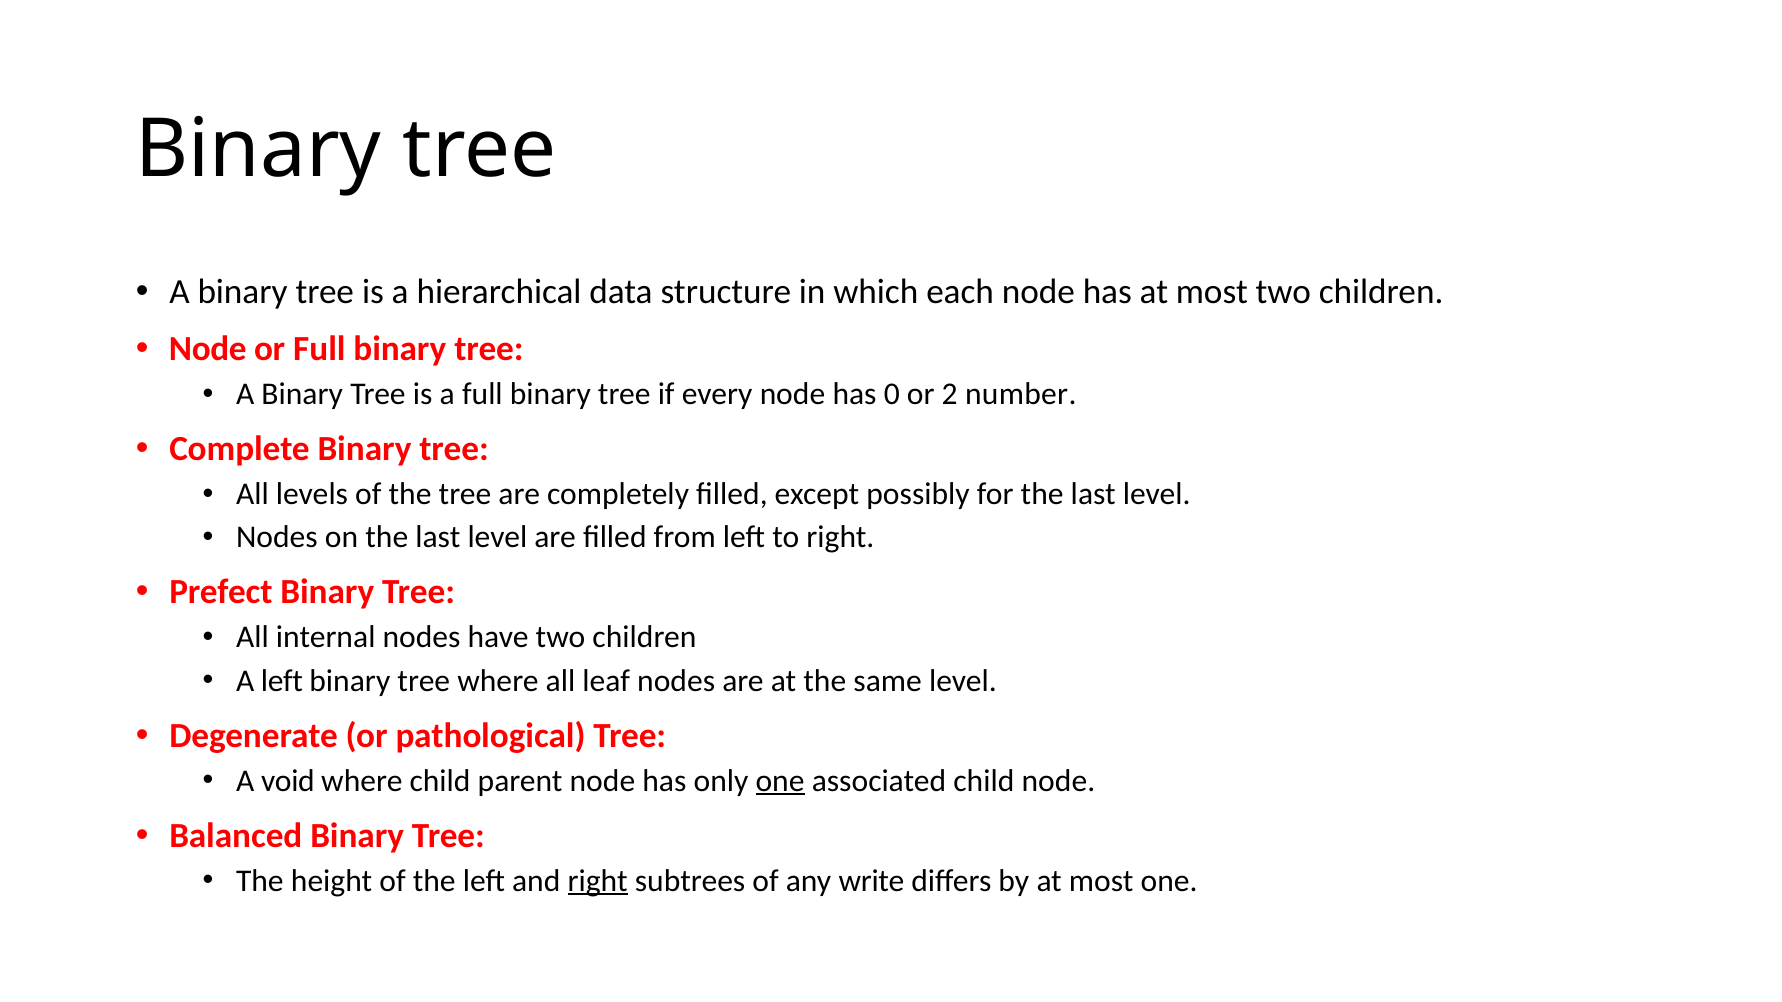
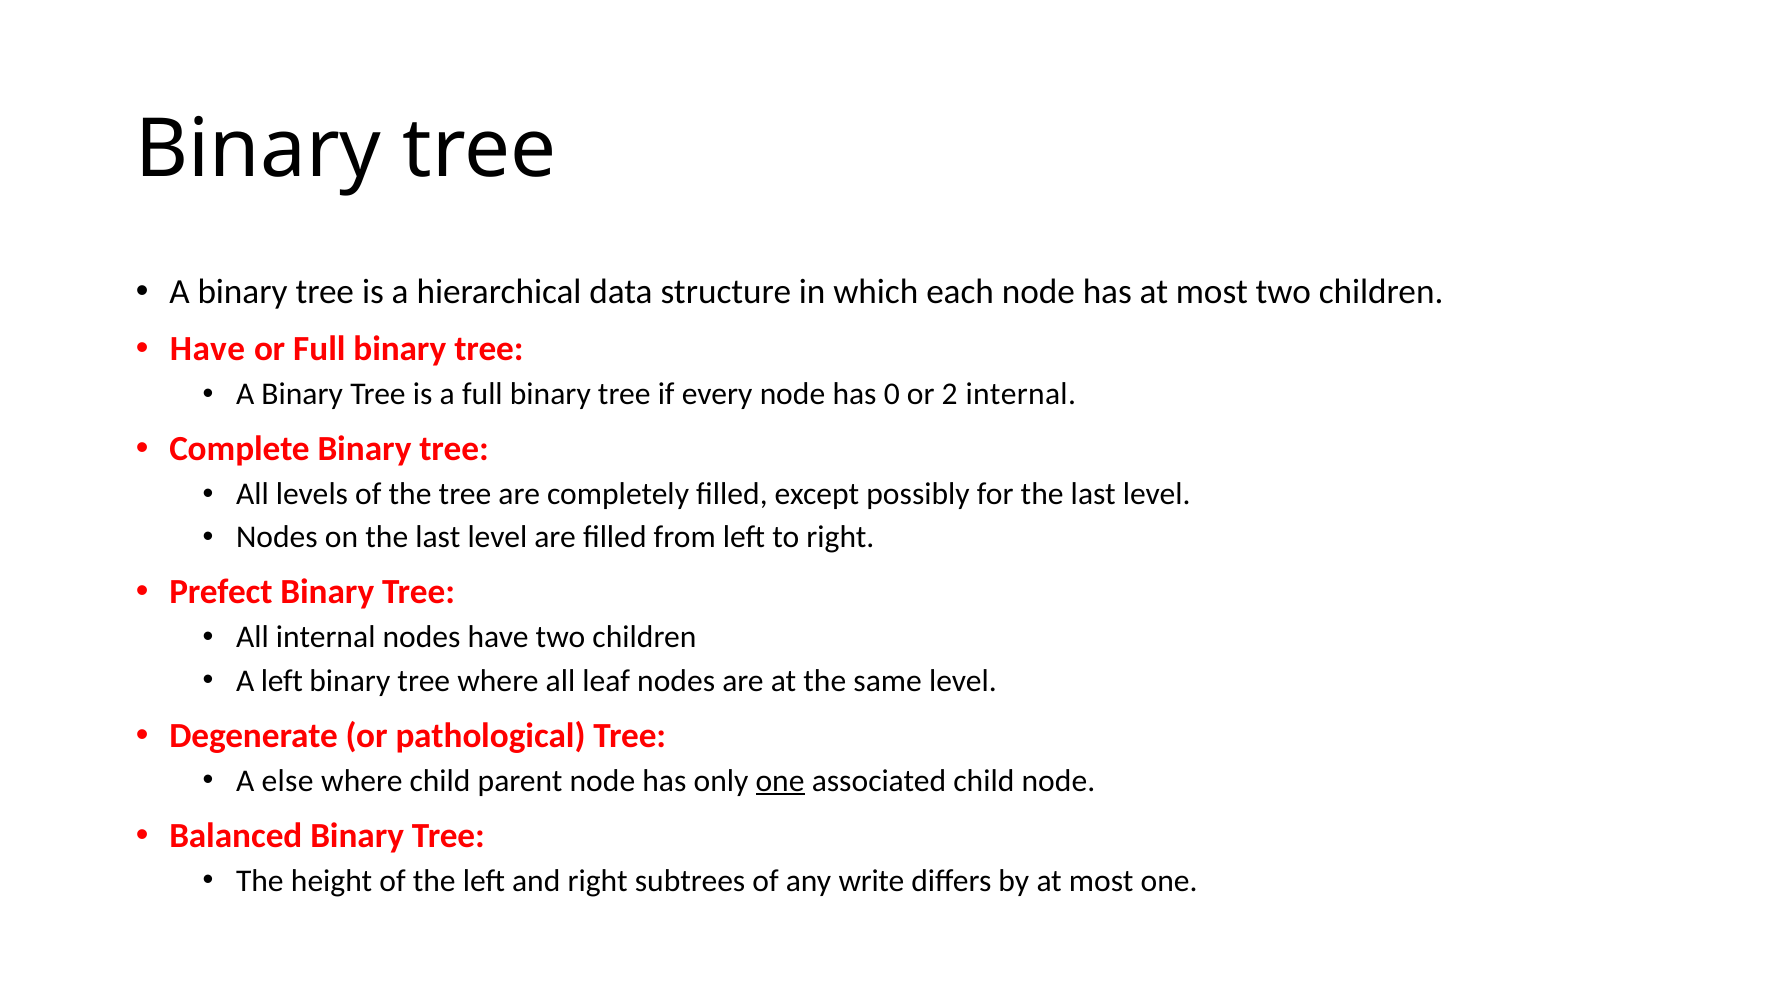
Node at (208, 349): Node -> Have
2 number: number -> internal
void: void -> else
right at (598, 881) underline: present -> none
